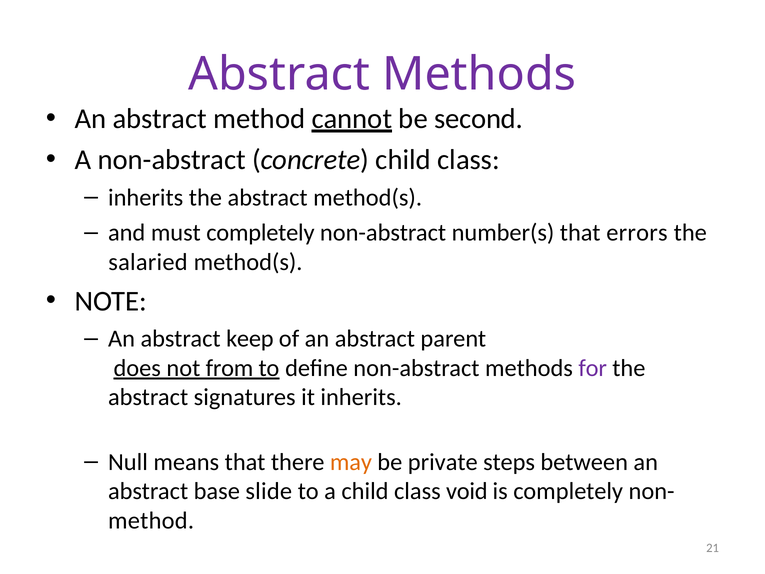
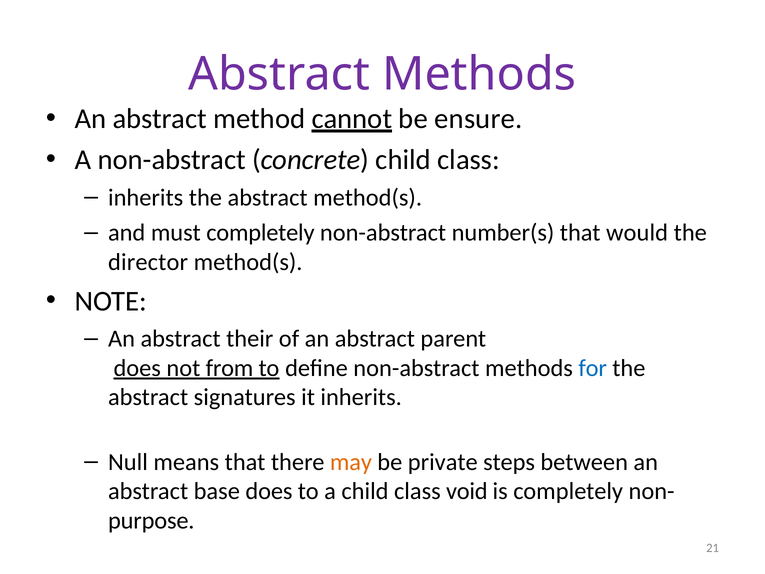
second: second -> ensure
errors: errors -> would
salaried: salaried -> director
keep: keep -> their
for colour: purple -> blue
base slide: slide -> does
method at (151, 520): method -> purpose
